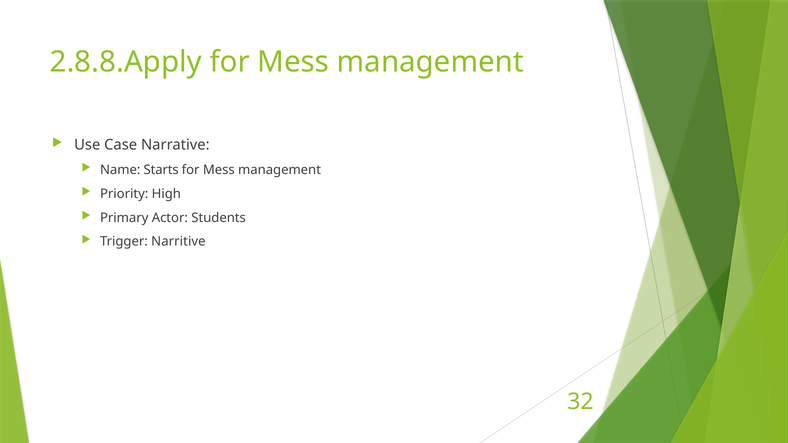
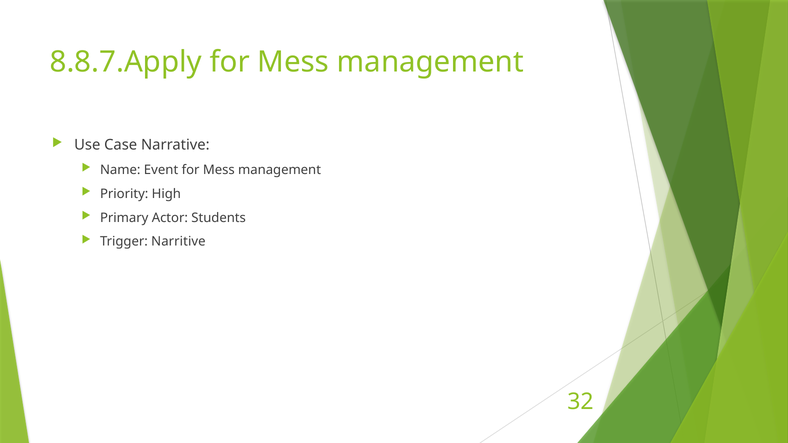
2.8.8.Apply: 2.8.8.Apply -> 8.8.7.Apply
Starts: Starts -> Event
